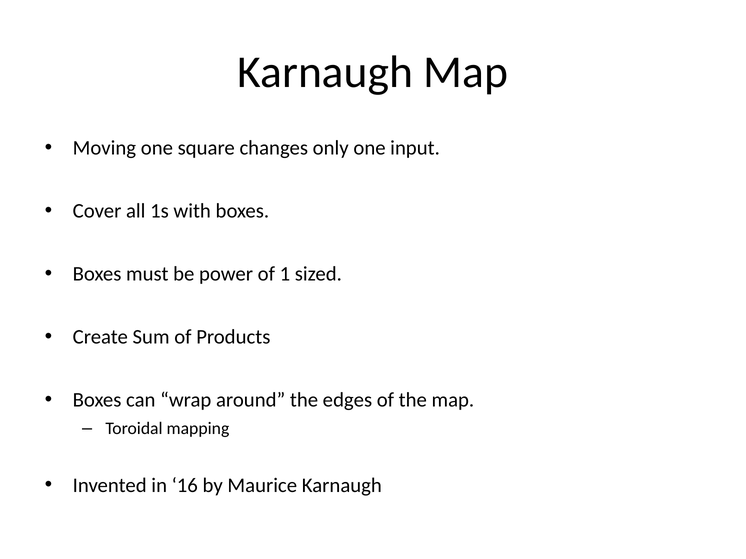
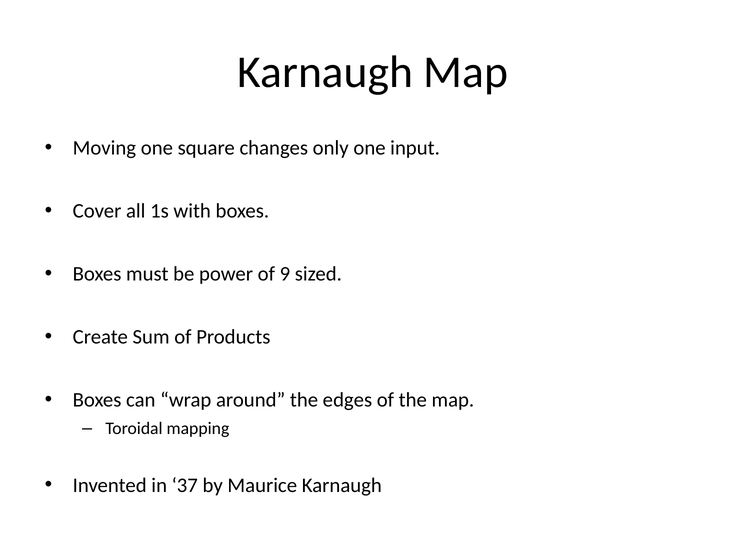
1: 1 -> 9
16: 16 -> 37
